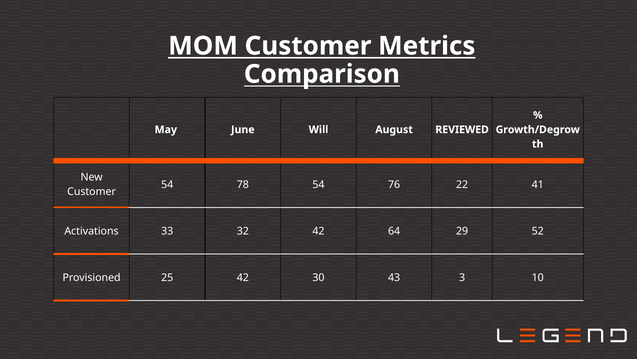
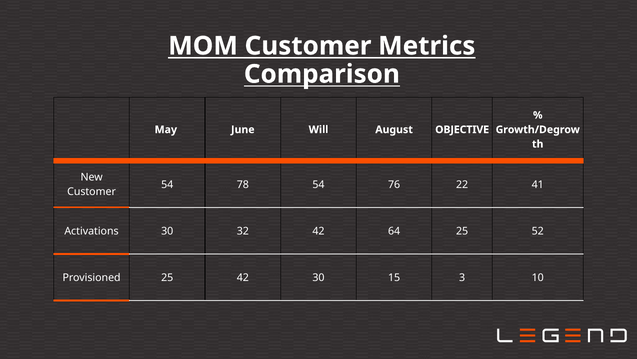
REVIEWED: REVIEWED -> OBJECTIVE
Activations 33: 33 -> 30
64 29: 29 -> 25
43: 43 -> 15
